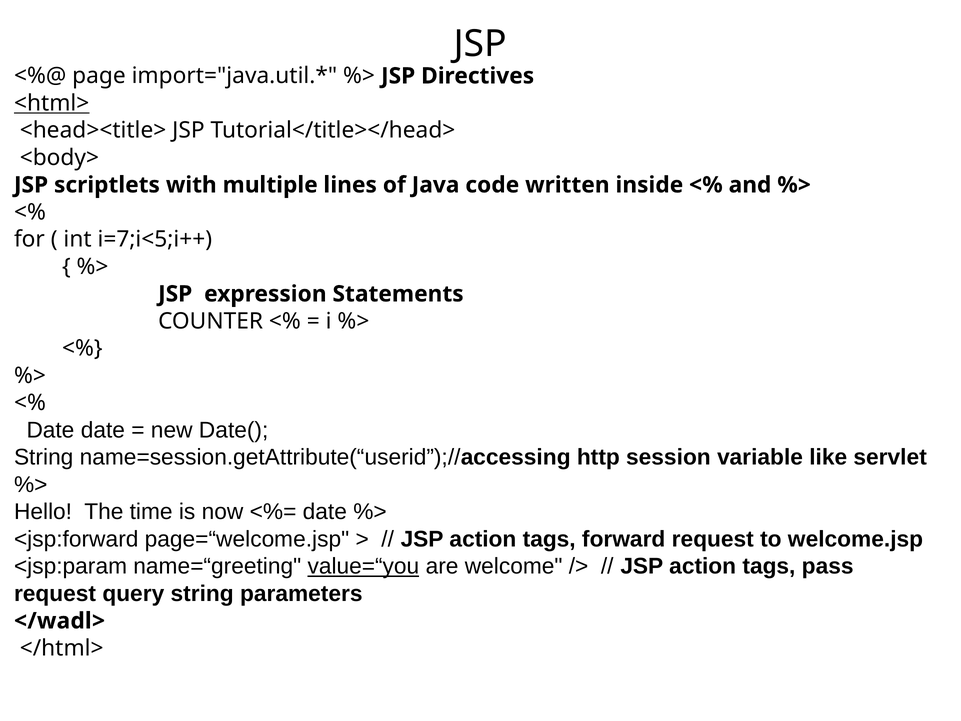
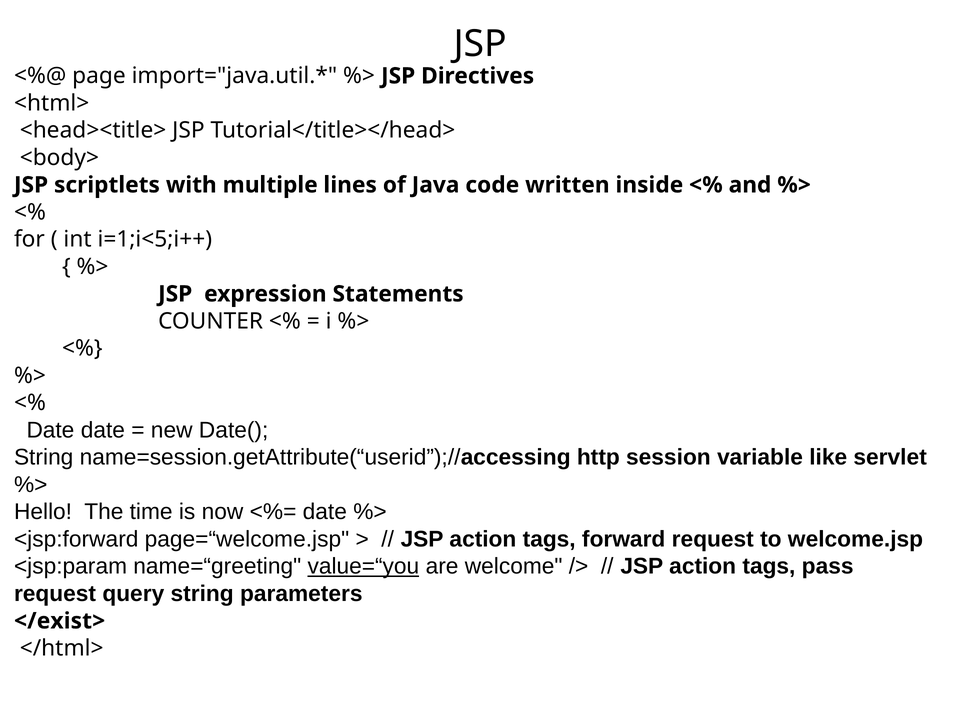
<html> underline: present -> none
i=7;i<5;i++: i=7;i<5;i++ -> i=1;i<5;i++
</wadl>: </wadl> -> </exist>
